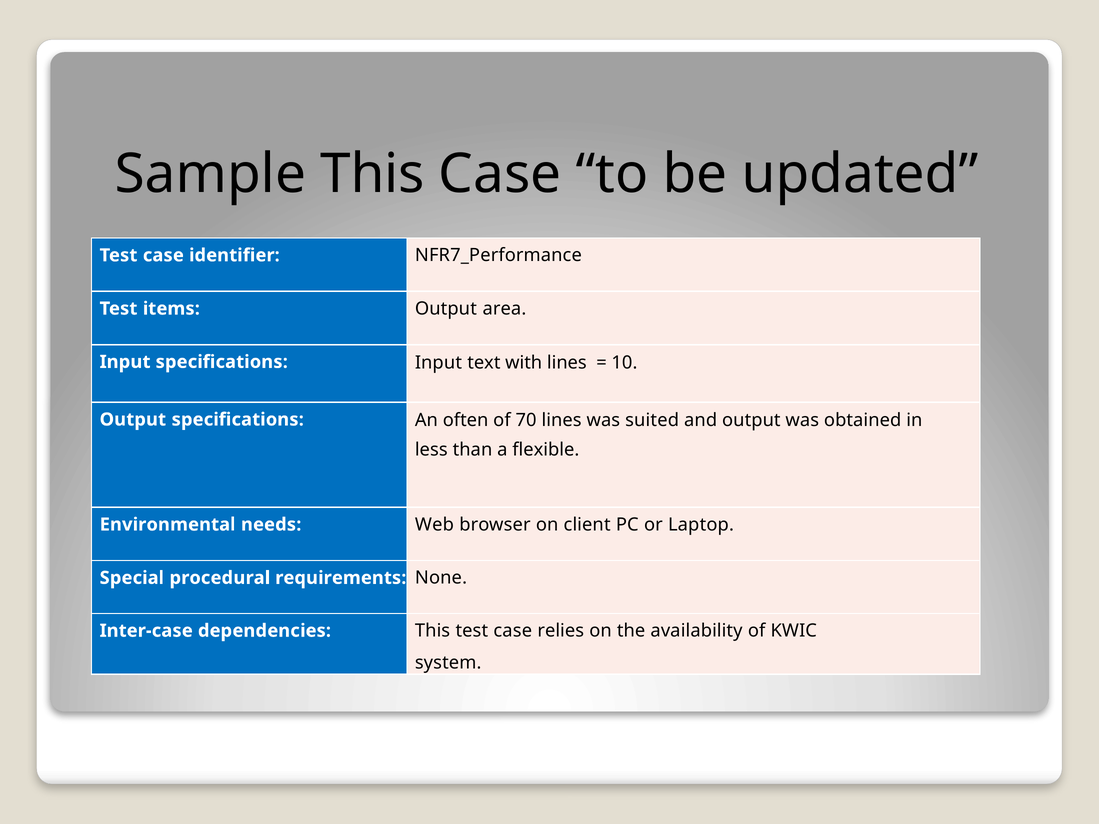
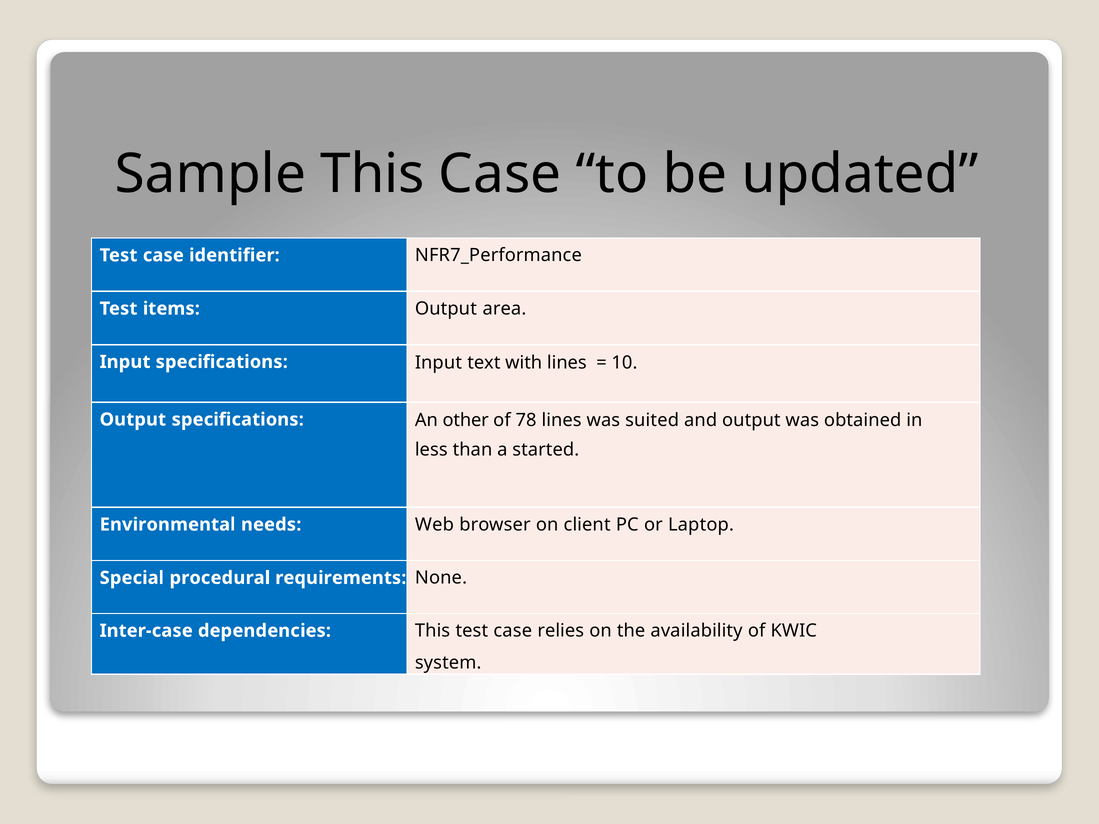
often: often -> other
70: 70 -> 78
flexible: flexible -> started
